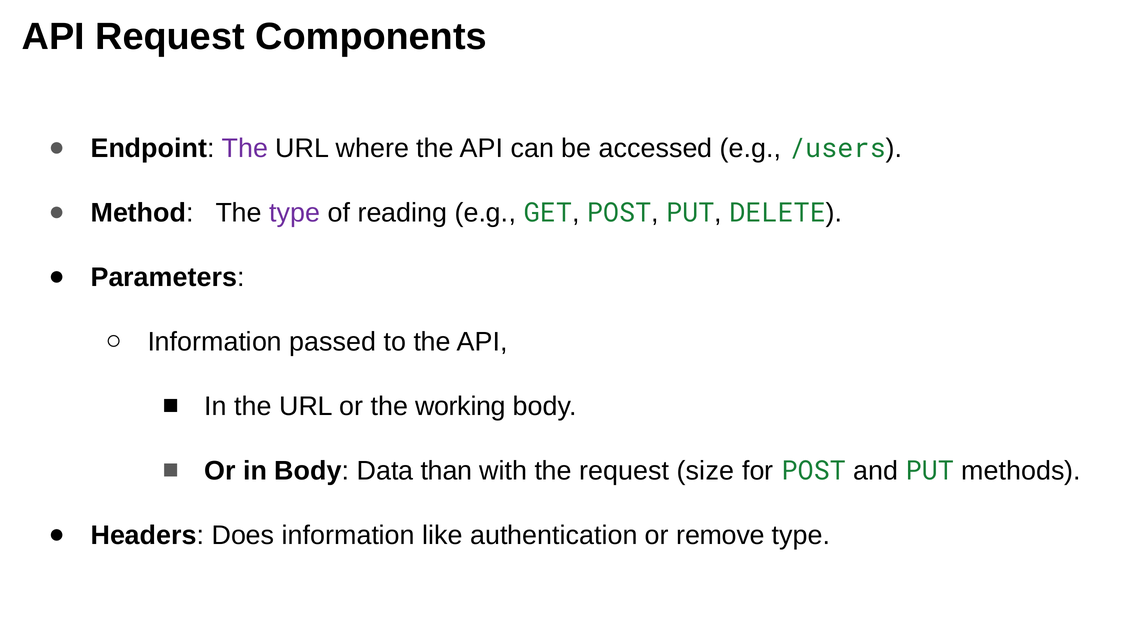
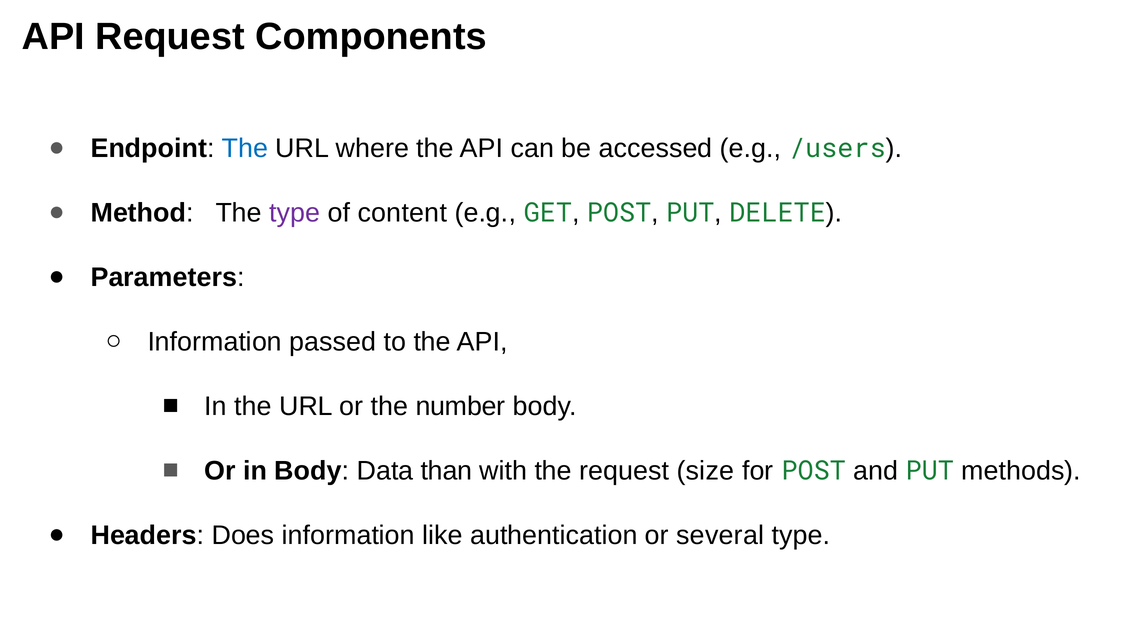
The at (245, 148) colour: purple -> blue
reading: reading -> content
working: working -> number
remove: remove -> several
